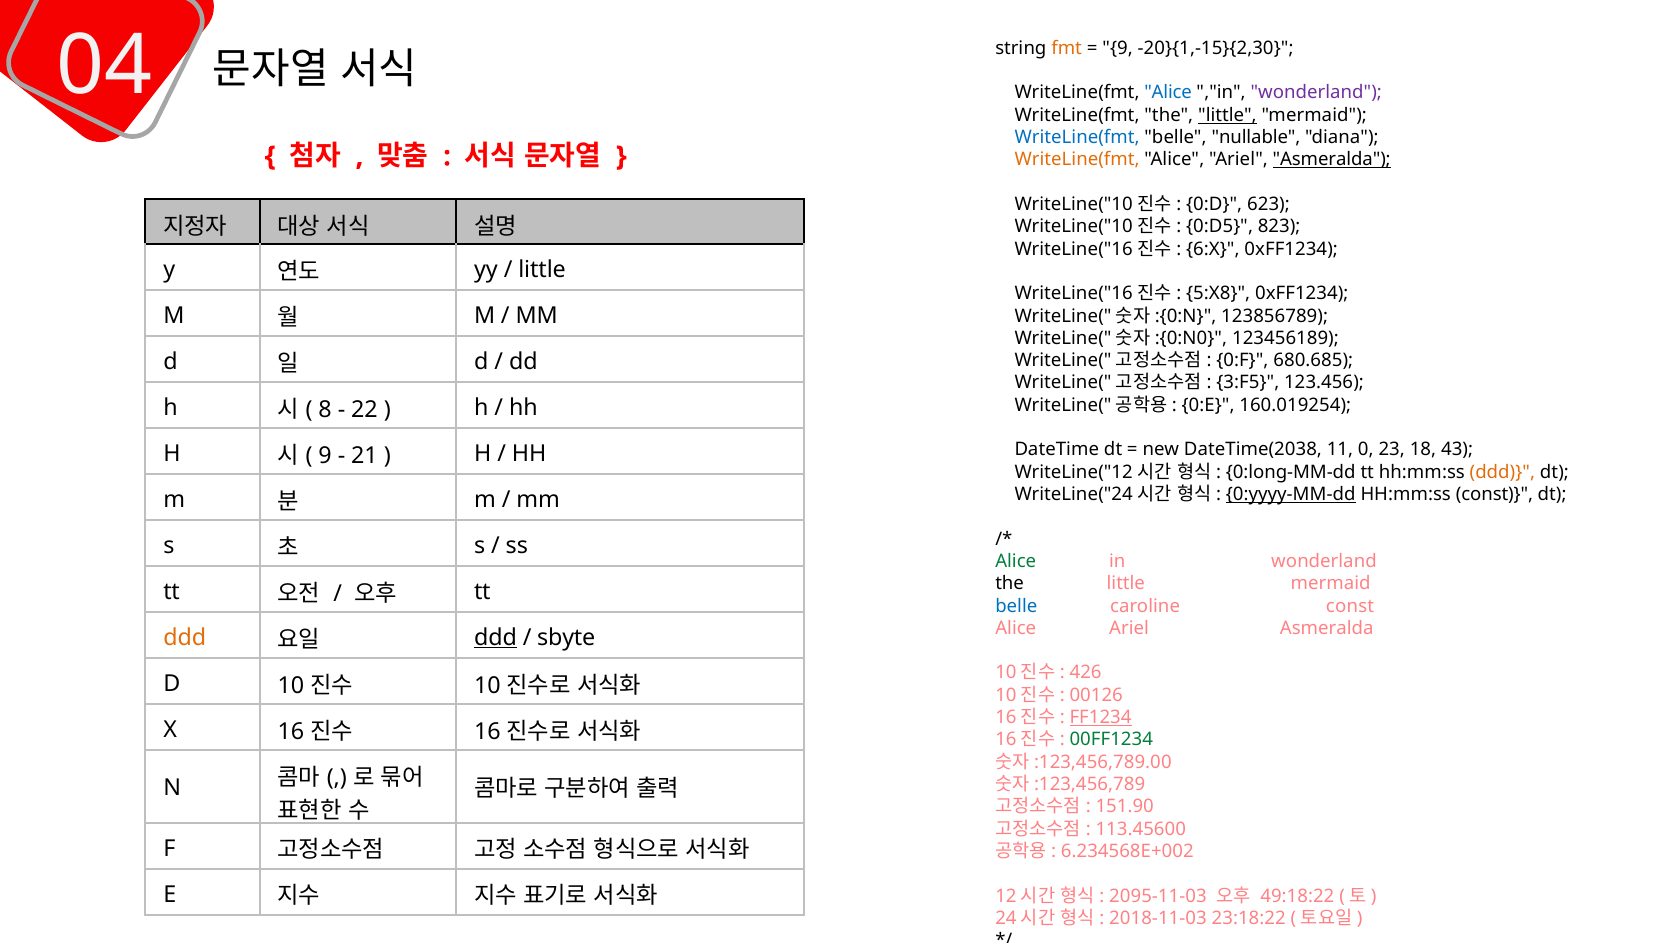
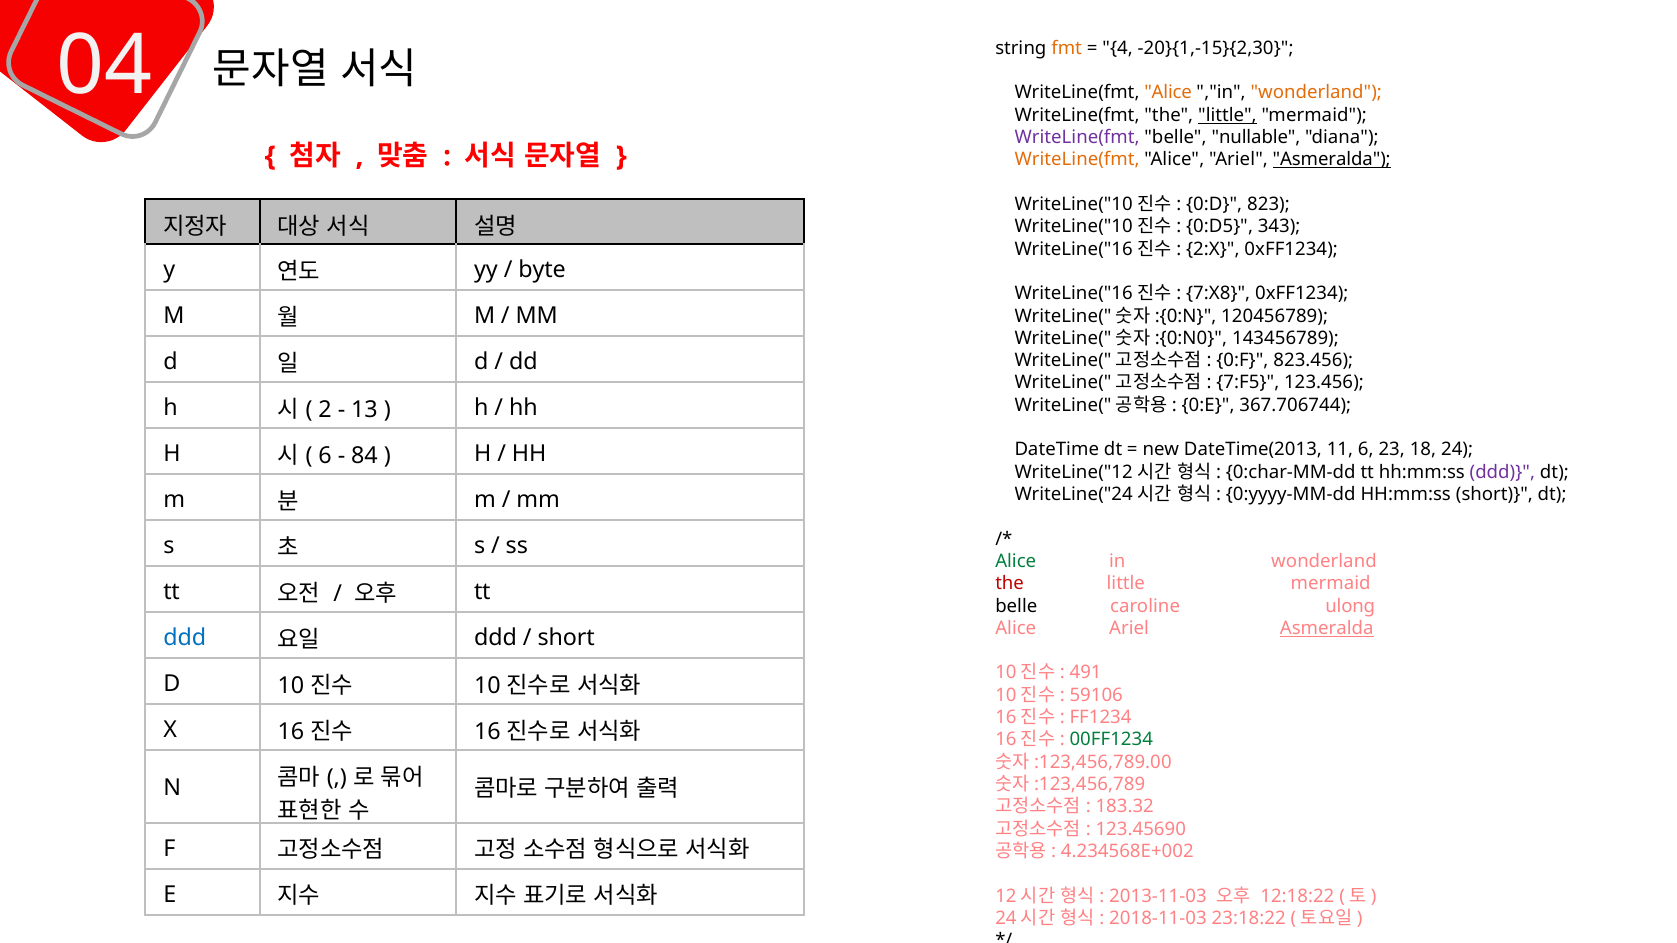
9 at (1118, 48): 9 -> 4
Alice at (1168, 93) colour: blue -> orange
wonderland at (1316, 93) colour: purple -> orange
WriteLine(fmt at (1077, 137) colour: blue -> purple
623: 623 -> 823
823: 823 -> 343
6:X: 6:X -> 2:X
little at (542, 270): little -> byte
5:X8: 5:X8 -> 7:X8
123856789: 123856789 -> 120456789
123456189: 123456189 -> 143456789
680.685: 680.685 -> 823.456
3:F5: 3:F5 -> 7:F5
160.019254: 160.019254 -> 367.706744
8: 8 -> 2
22: 22 -> 13
DateTime(2038: DateTime(2038 -> DateTime(2013
11 0: 0 -> 6
43: 43 -> 24
9 at (325, 456): 9 -> 6
21: 21 -> 84
0:long-MM-dd: 0:long-MM-dd -> 0:char-MM-dd
ddd at (1502, 472) colour: orange -> purple
0:yyyy-MM-dd underline: present -> none
HH:mm:ss const: const -> short
the at (1010, 584) colour: black -> red
belle at (1016, 606) colour: blue -> black
caroline const: const -> ulong
Asmeralda at (1327, 628) underline: none -> present
ddd at (185, 638) colour: orange -> blue
ddd at (496, 638) underline: present -> none
sbyte at (566, 638): sbyte -> short
426: 426 -> 491
00126: 00126 -> 59106
FF1234 underline: present -> none
151.90: 151.90 -> 183.32
113.45600: 113.45600 -> 123.45690
6.234568E+002: 6.234568E+002 -> 4.234568E+002
2095-11-03: 2095-11-03 -> 2013-11-03
49:18:22: 49:18:22 -> 12:18:22
